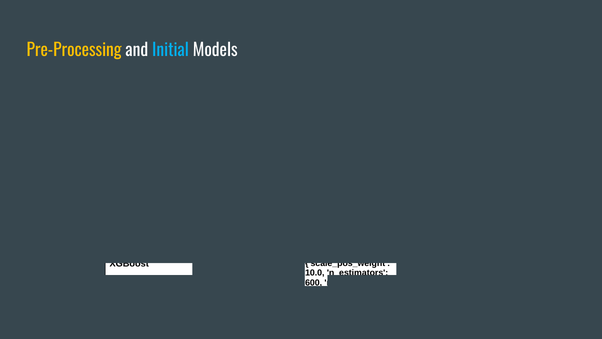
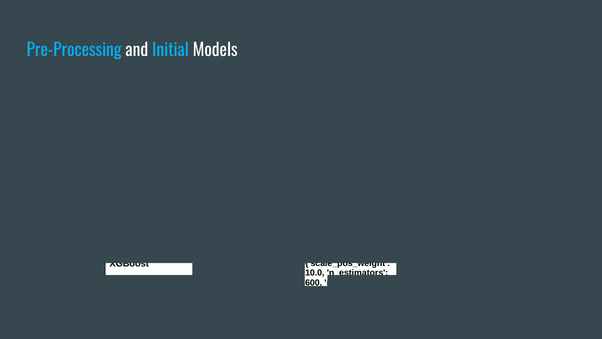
Pre-Processing colour: yellow -> light blue
